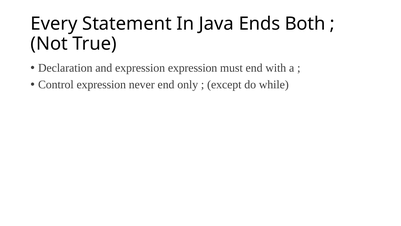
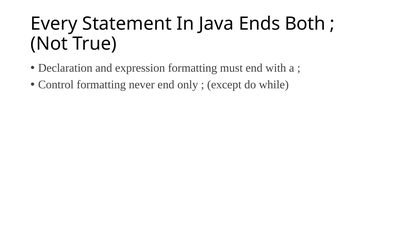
expression expression: expression -> formatting
Control expression: expression -> formatting
